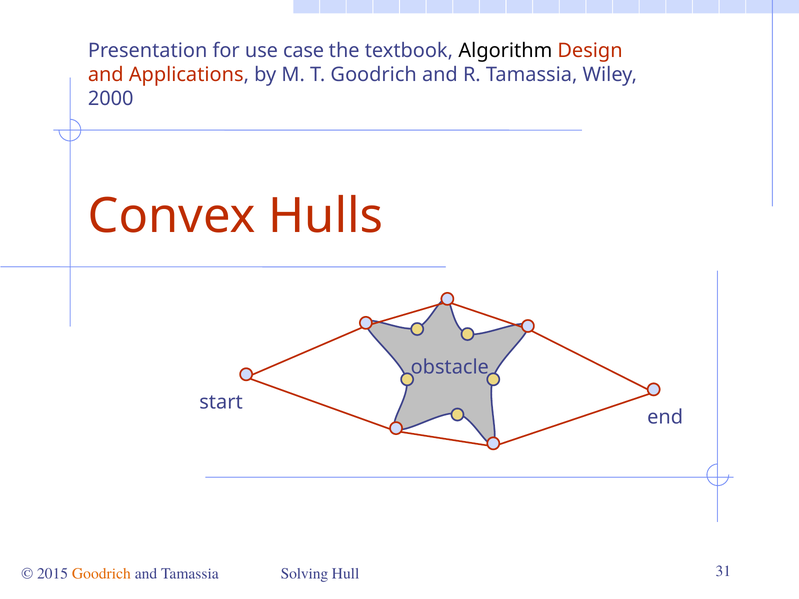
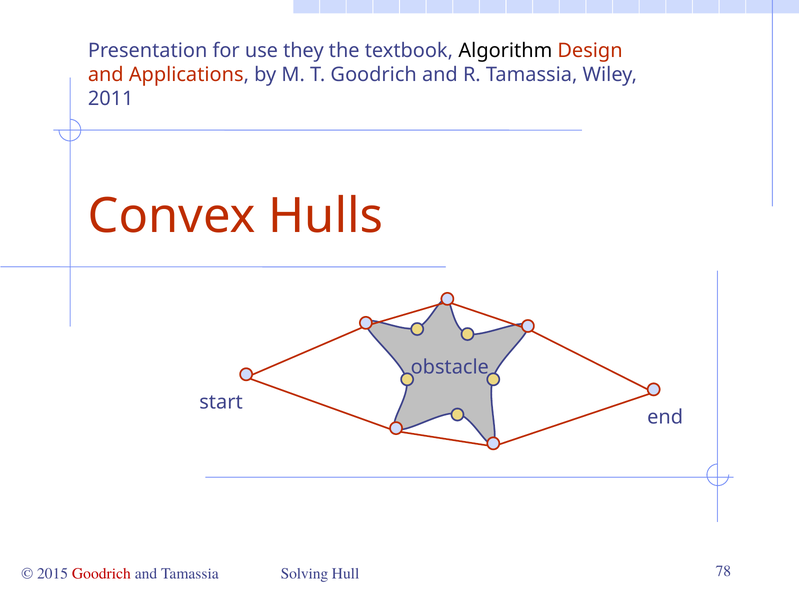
case: case -> they
2000: 2000 -> 2011
Goodrich at (101, 574) colour: orange -> red
31: 31 -> 78
